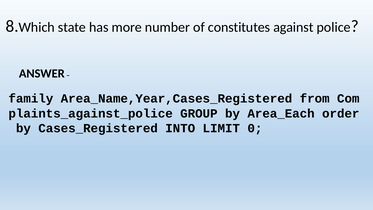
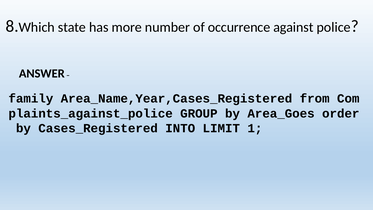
constitutes: constitutes -> occurrence
Area_Each: Area_Each -> Area_Goes
0: 0 -> 1
